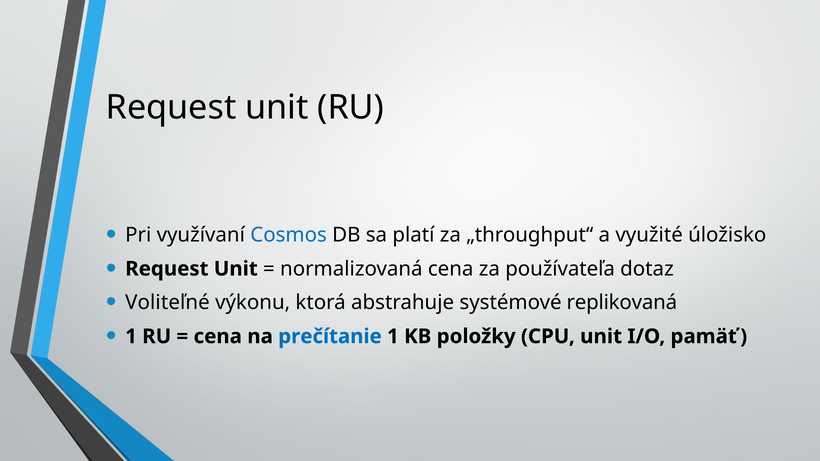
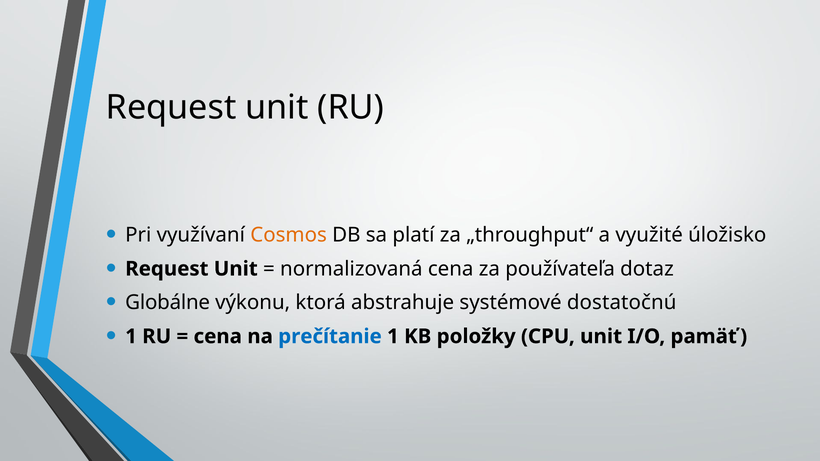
Cosmos colour: blue -> orange
Voliteľné: Voliteľné -> Globálne
replikovaná: replikovaná -> dostatočnú
